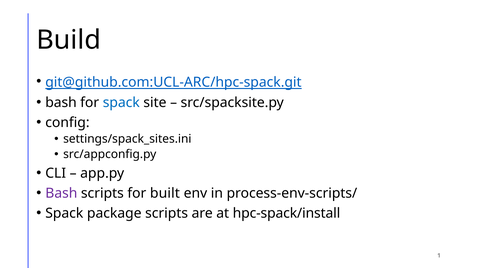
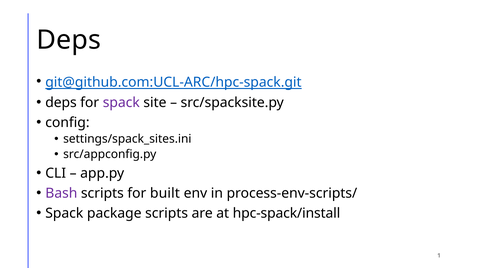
Build at (69, 40): Build -> Deps
bash at (61, 103): bash -> deps
spack at (121, 103) colour: blue -> purple
